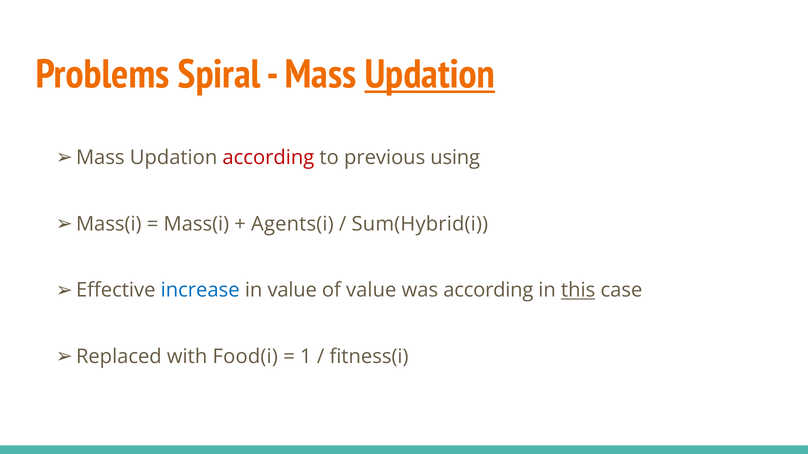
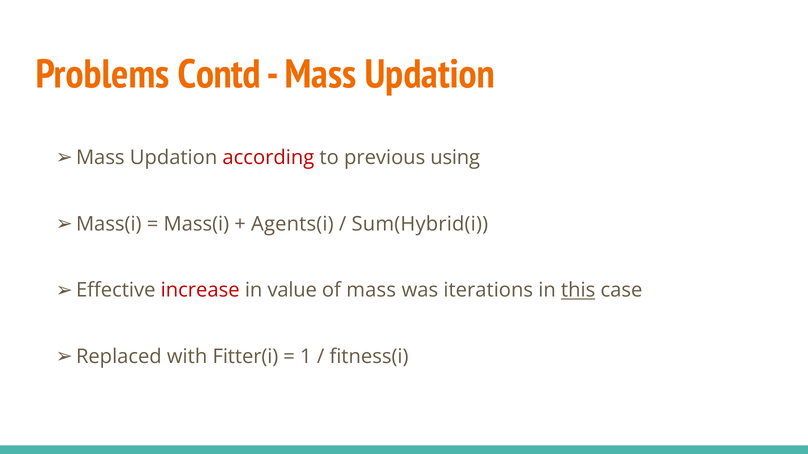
Spiral: Spiral -> Contd
Updation at (430, 74) underline: present -> none
increase colour: blue -> red
of value: value -> mass
was according: according -> iterations
Food(i: Food(i -> Fitter(i
